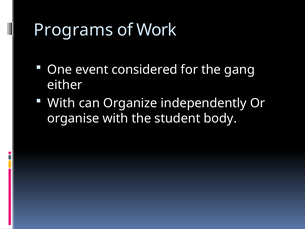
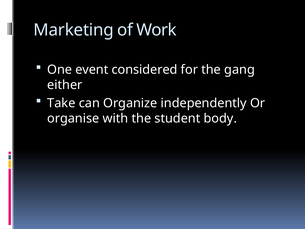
Programs: Programs -> Marketing
With at (61, 103): With -> Take
